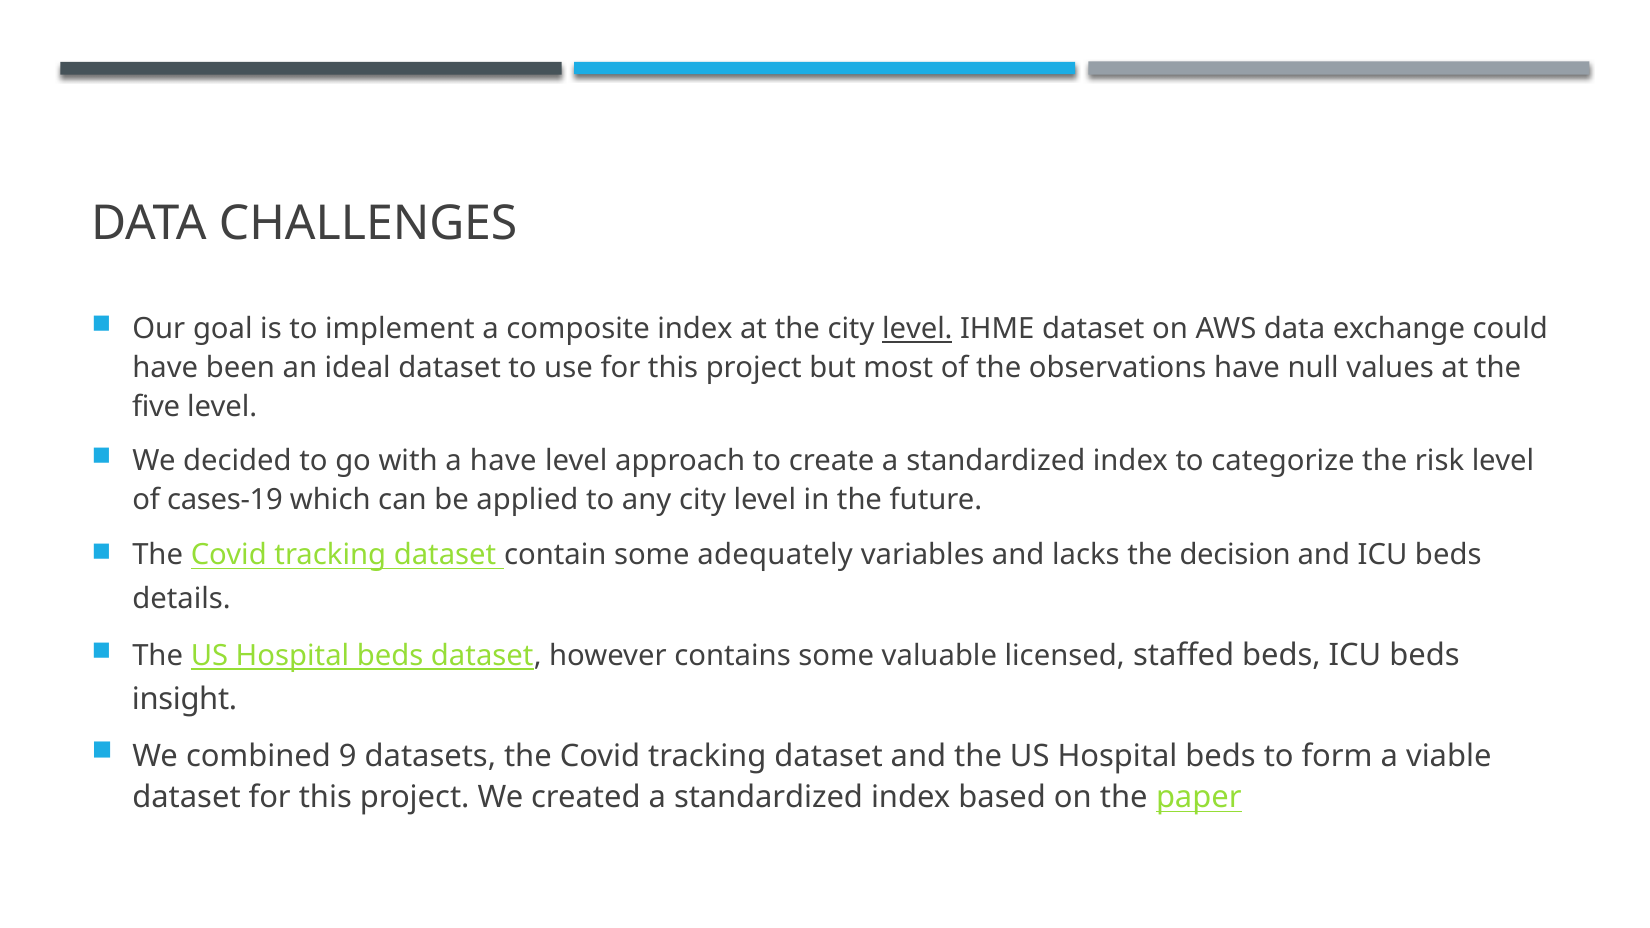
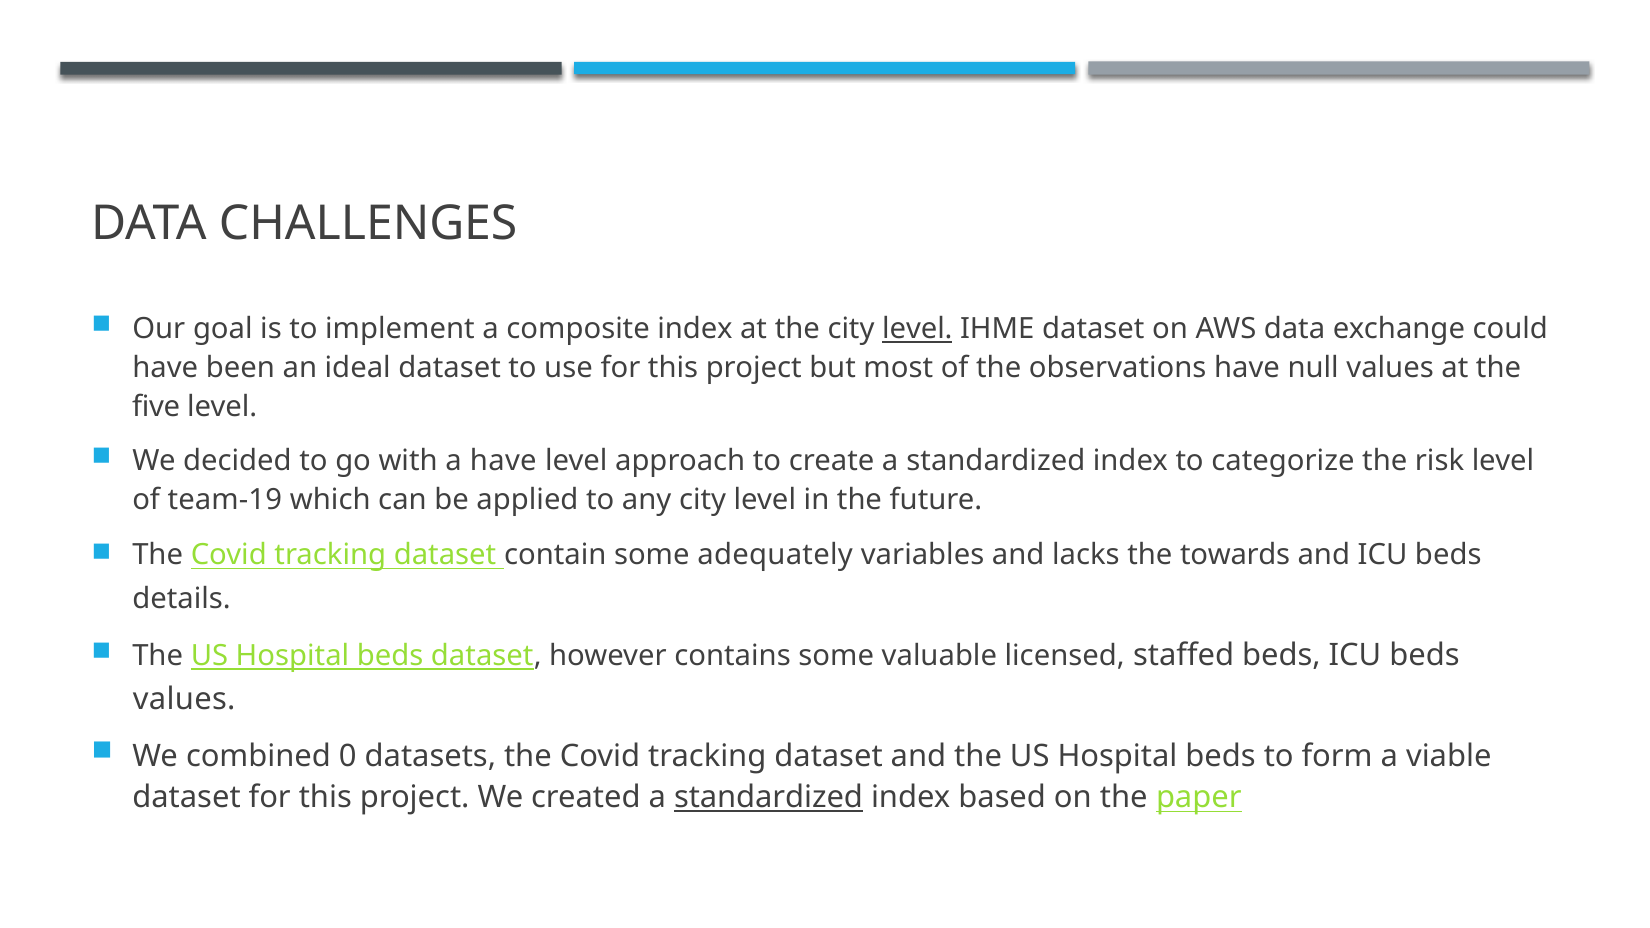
cases-19: cases-19 -> team-19
decision: decision -> towards
insight at (185, 699): insight -> values
9: 9 -> 0
standardized at (769, 798) underline: none -> present
